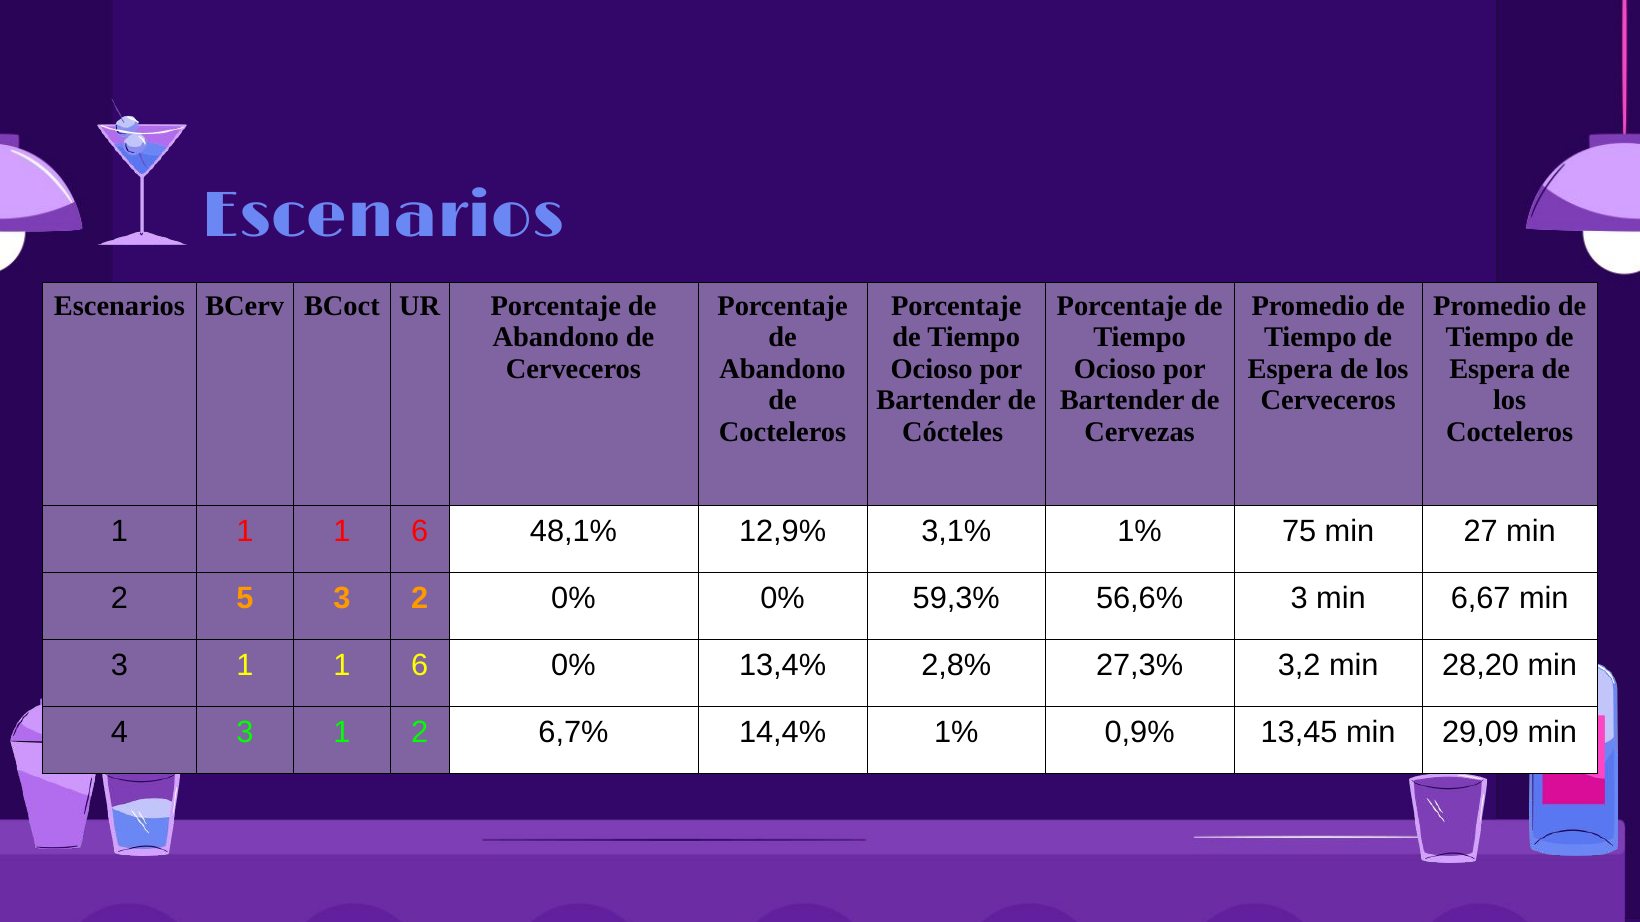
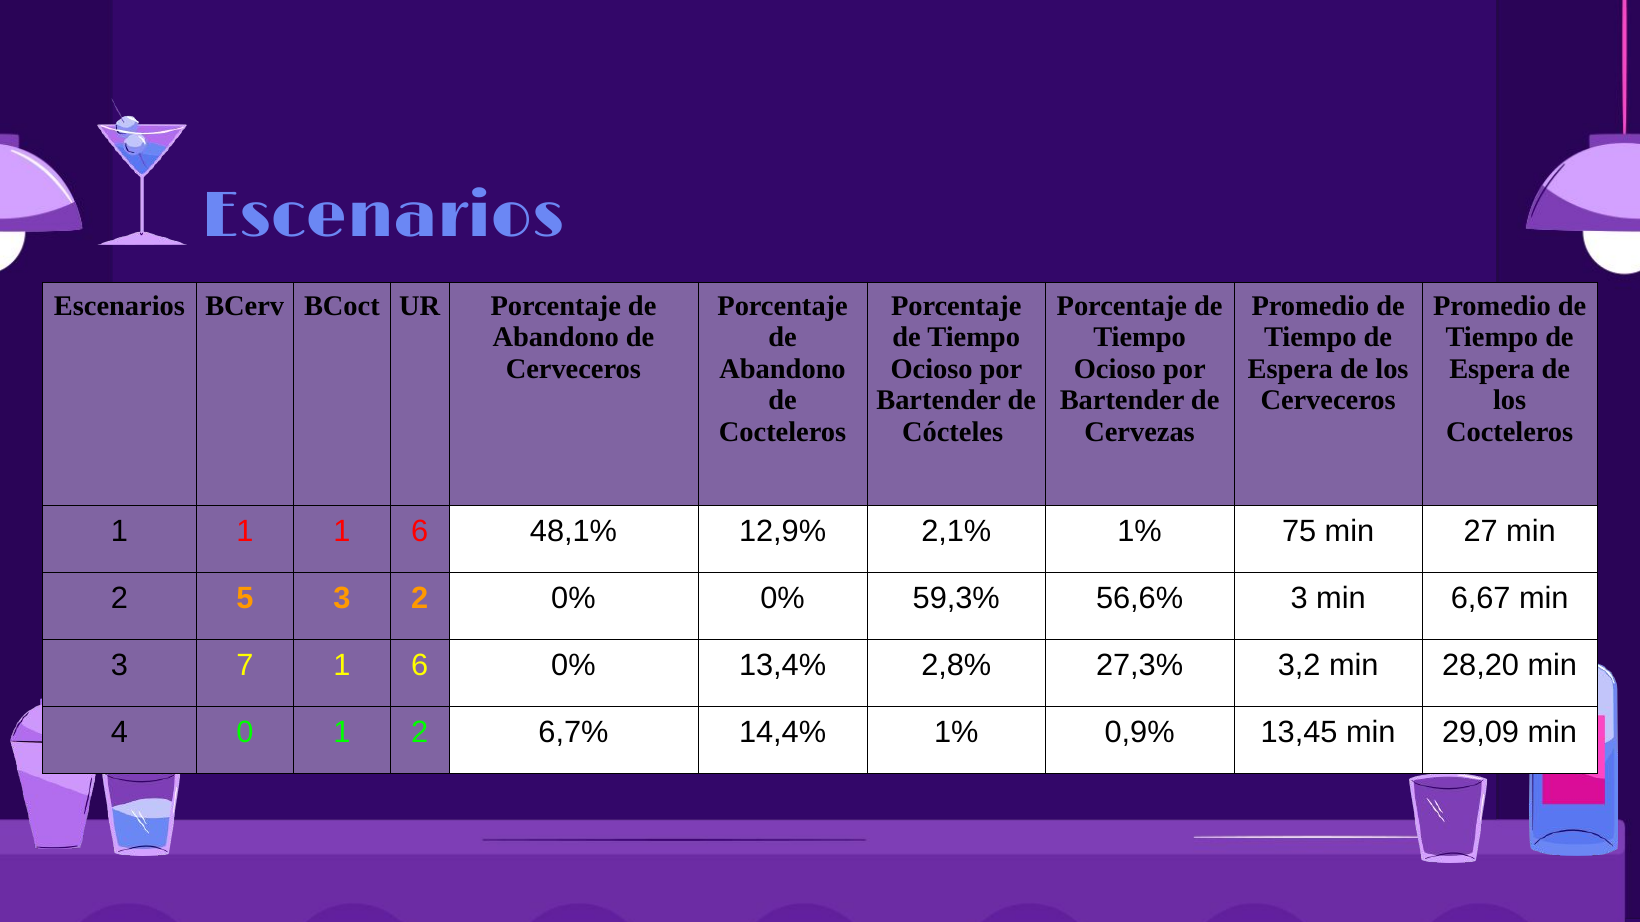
3,1%: 3,1% -> 2,1%
1 at (245, 666): 1 -> 7
4 3: 3 -> 0
